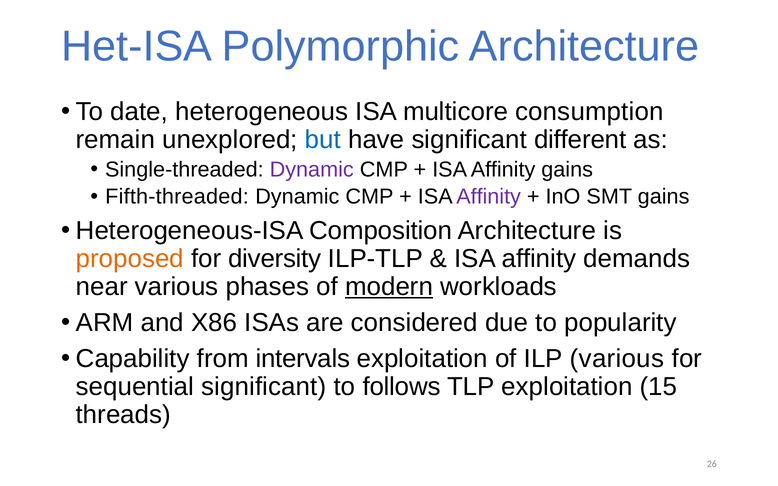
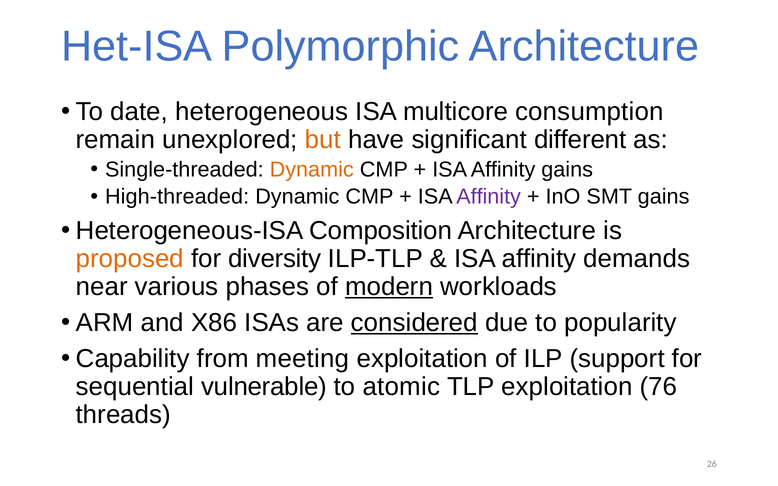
but colour: blue -> orange
Dynamic at (312, 169) colour: purple -> orange
Fifth-threaded: Fifth-threaded -> High-threaded
considered underline: none -> present
intervals: intervals -> meeting
ILP various: various -> support
sequential significant: significant -> vulnerable
follows: follows -> atomic
15: 15 -> 76
